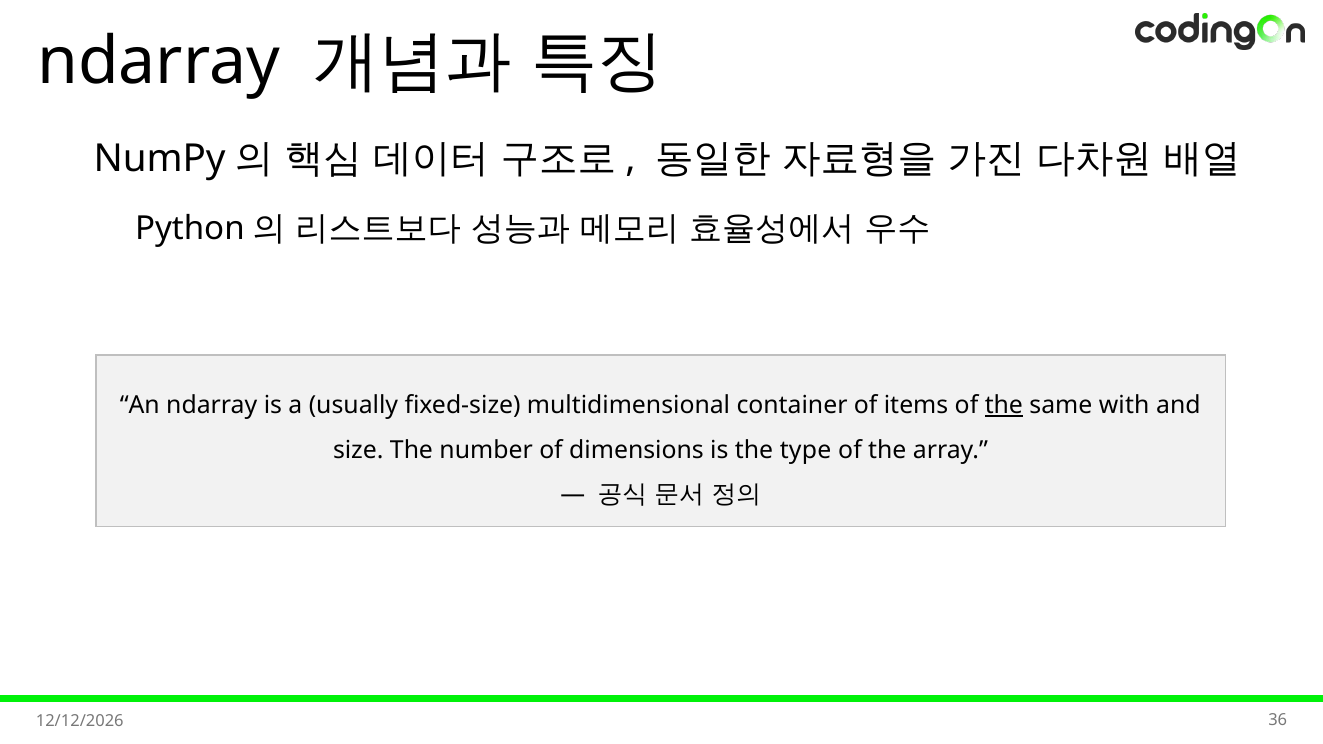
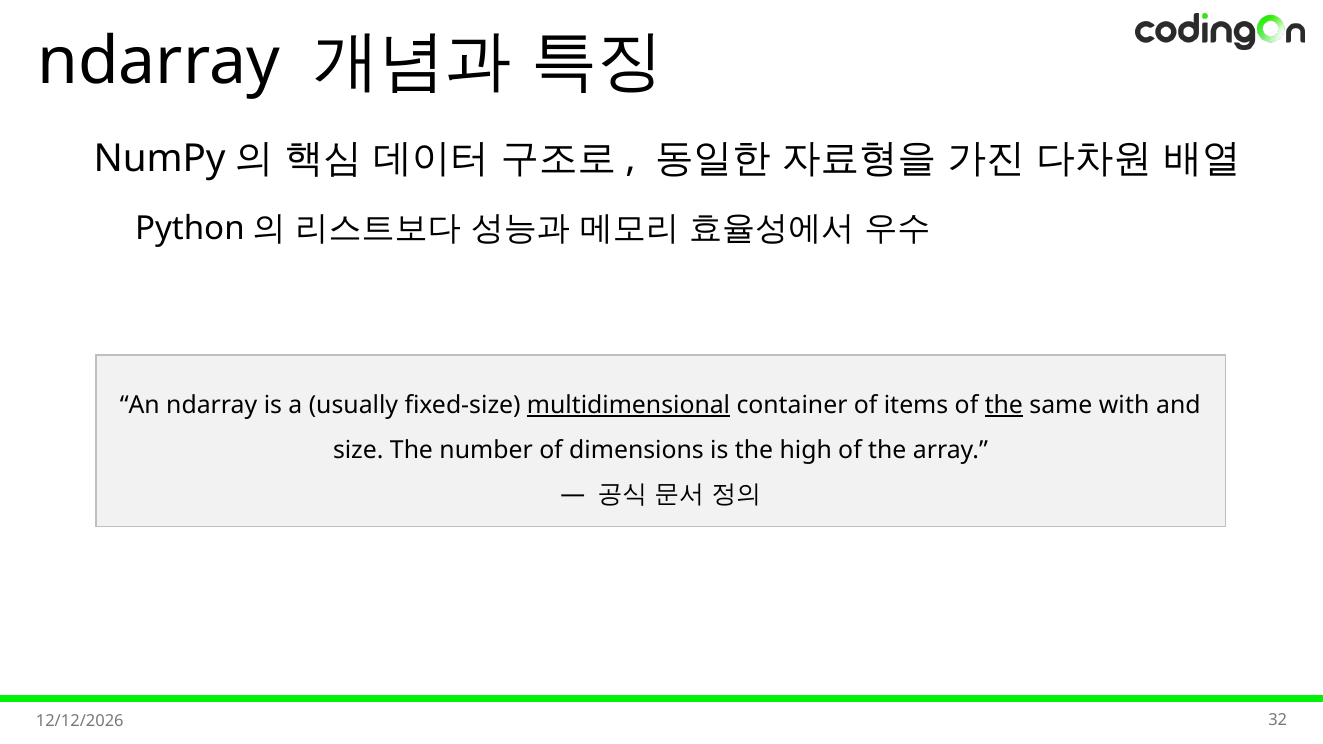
multidimensional underline: none -> present
type: type -> high
36: 36 -> 32
